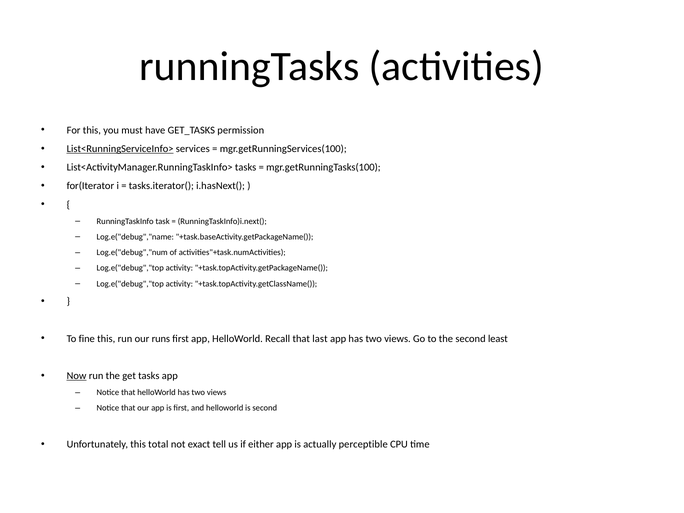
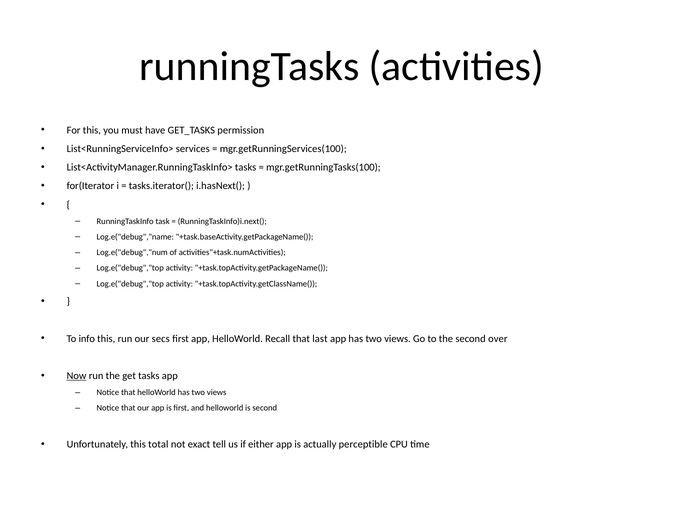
List<RunningServiceInfo> underline: present -> none
fine: fine -> info
runs: runs -> secs
least: least -> over
